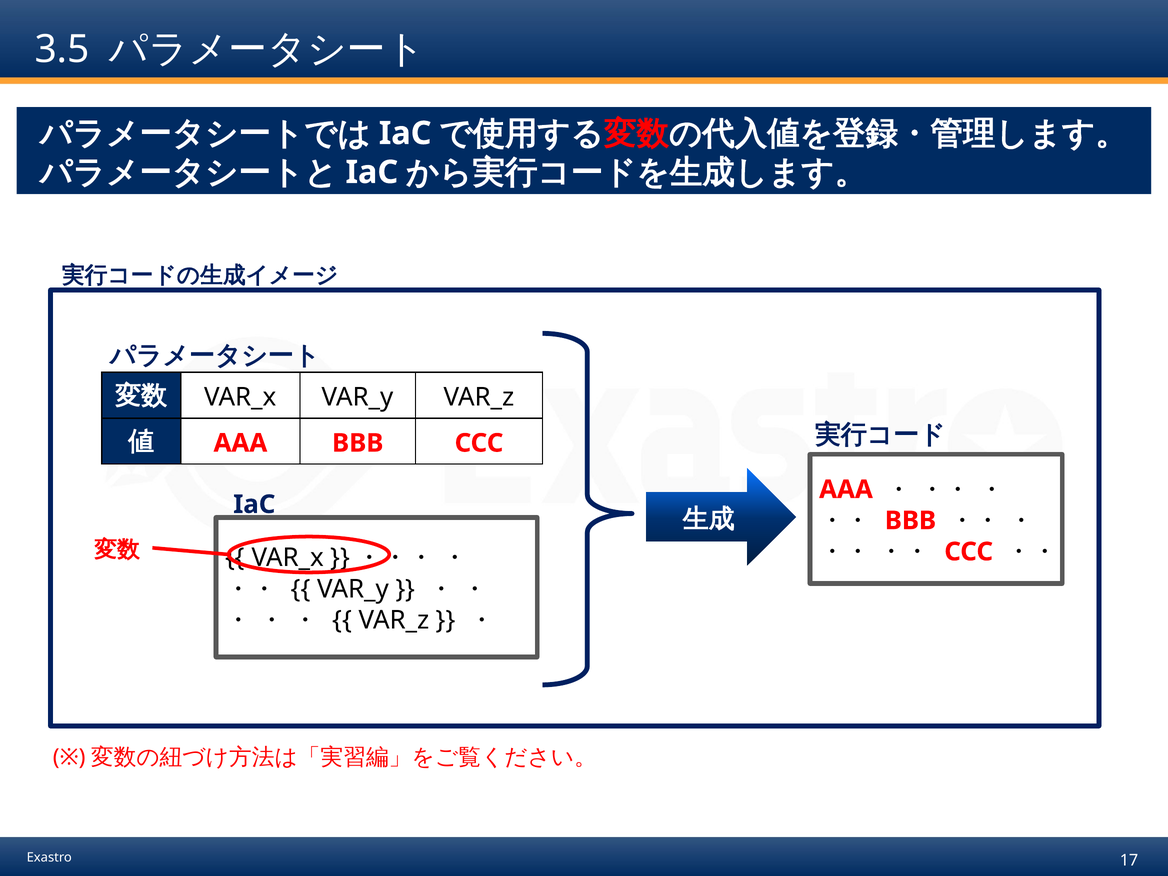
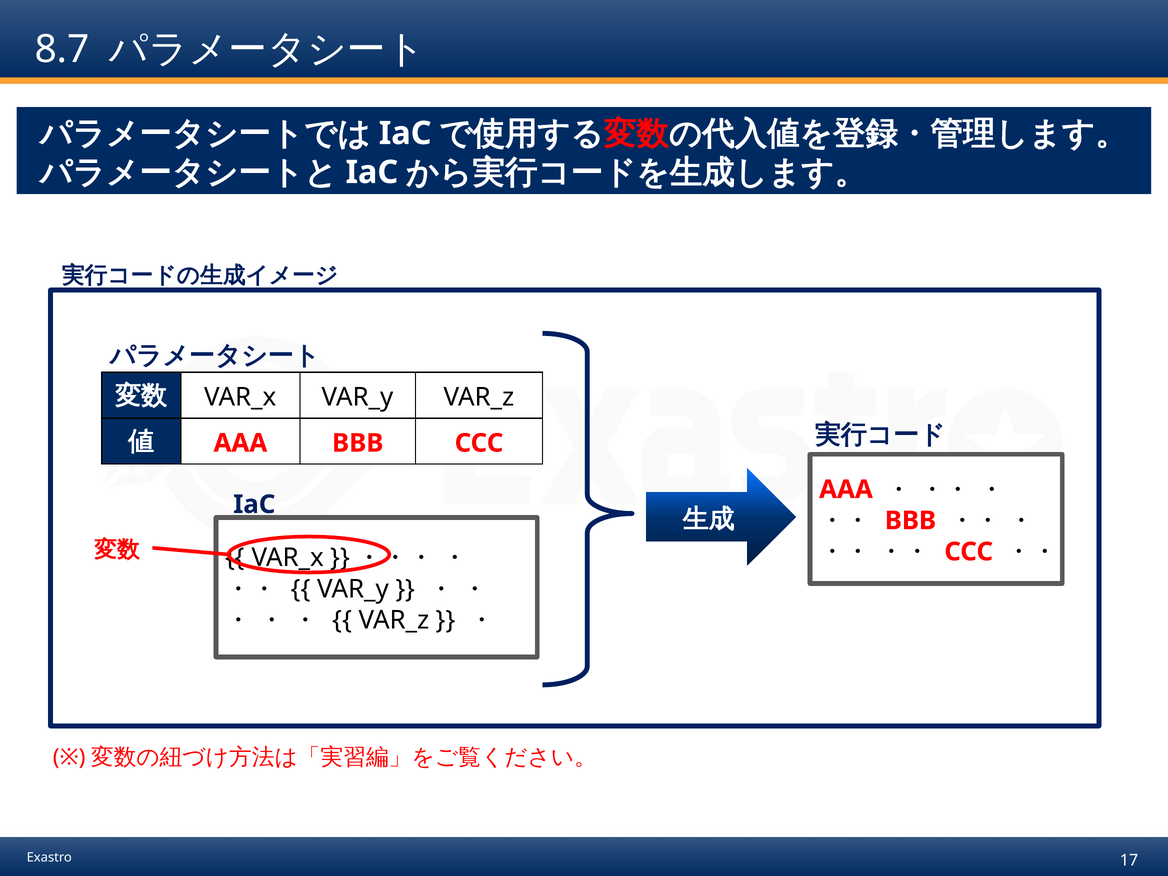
3.5: 3.5 -> 8.7
